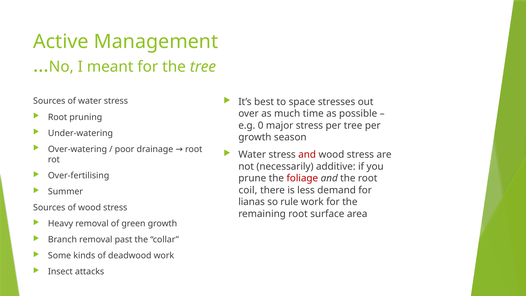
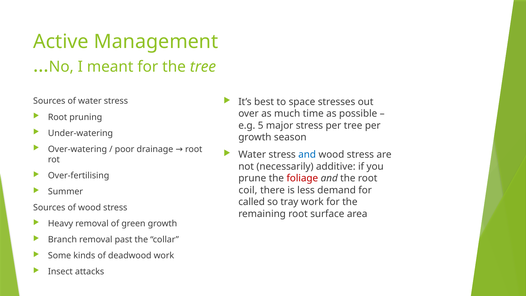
0: 0 -> 5
and at (307, 155) colour: red -> blue
lianas: lianas -> called
rule: rule -> tray
